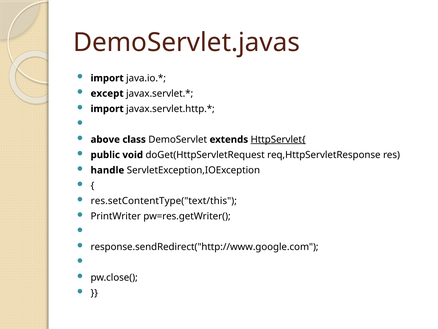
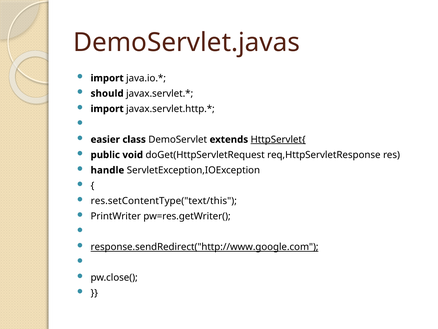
except: except -> should
above: above -> easier
response.sendRedirect("http://www.google.com underline: none -> present
